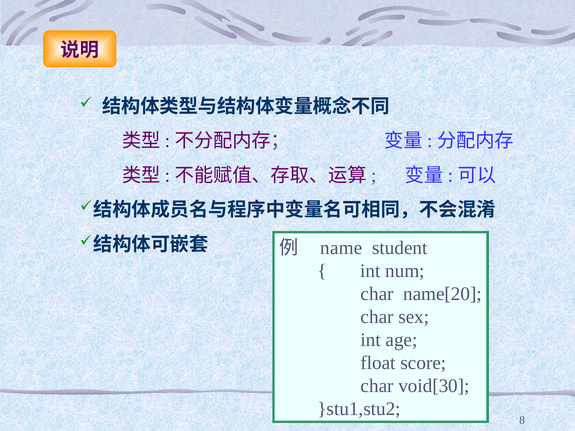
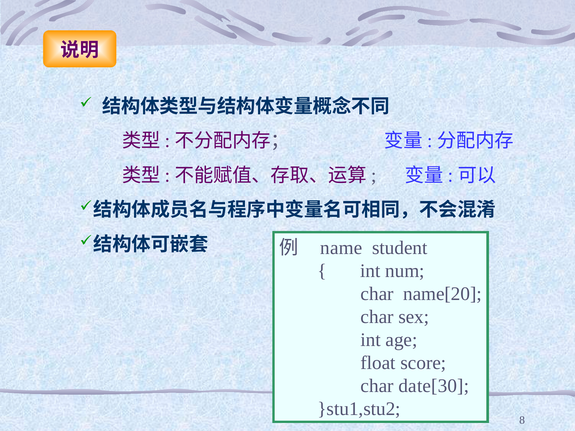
void[30: void[30 -> date[30
